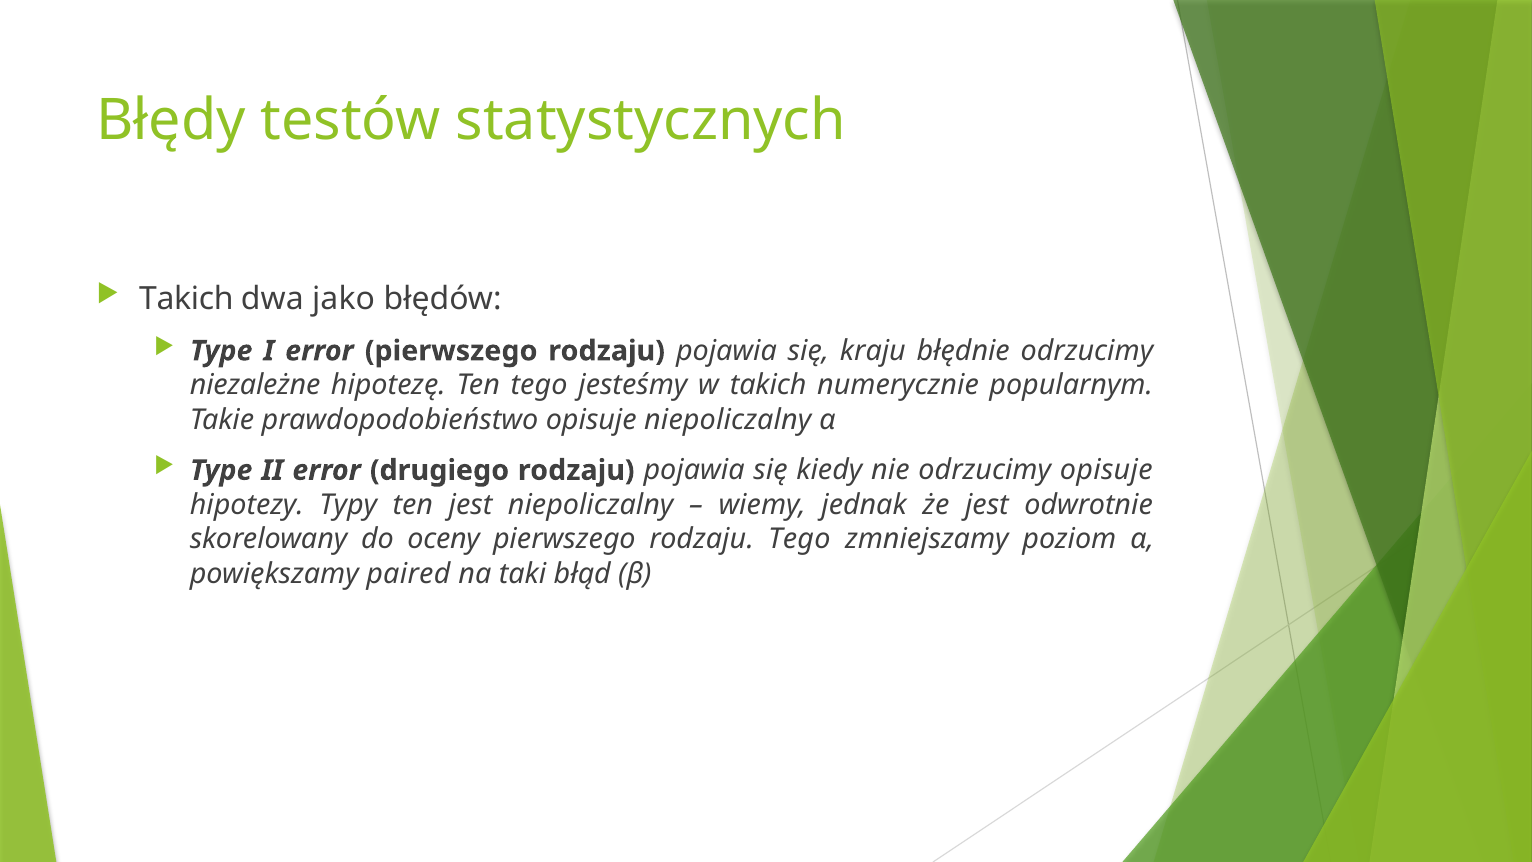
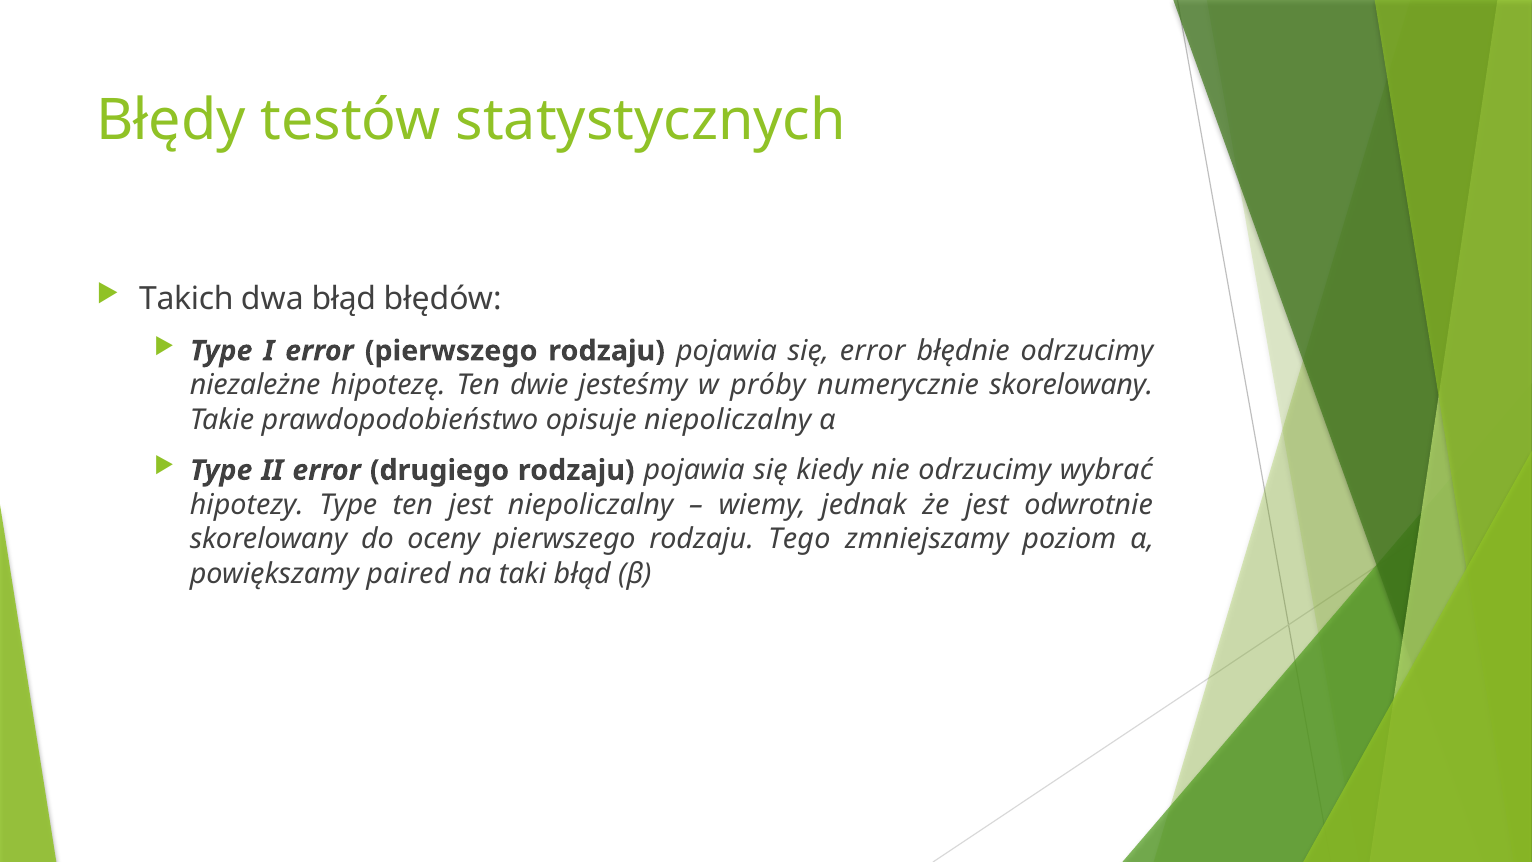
dwa jako: jako -> błąd
się kraju: kraju -> error
Ten tego: tego -> dwie
w takich: takich -> próby
numerycznie popularnym: popularnym -> skorelowany
odrzucimy opisuje: opisuje -> wybrać
hipotezy Typy: Typy -> Type
